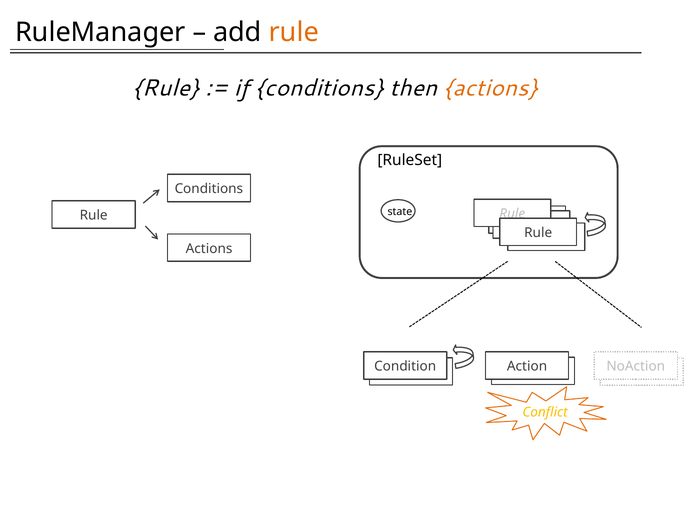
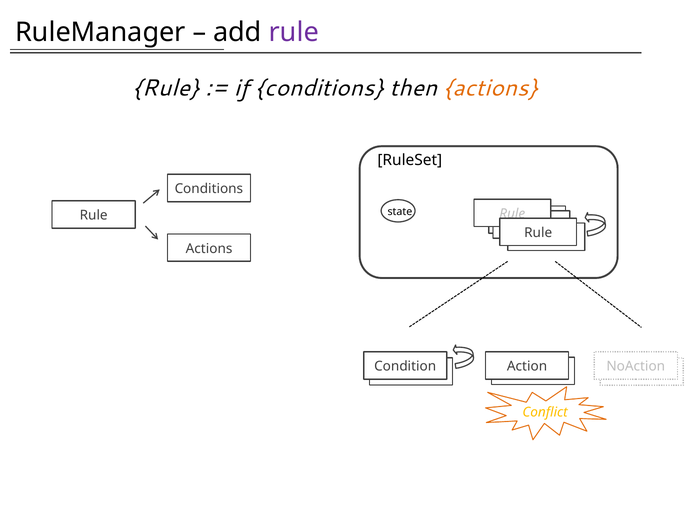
rule at (294, 32) colour: orange -> purple
